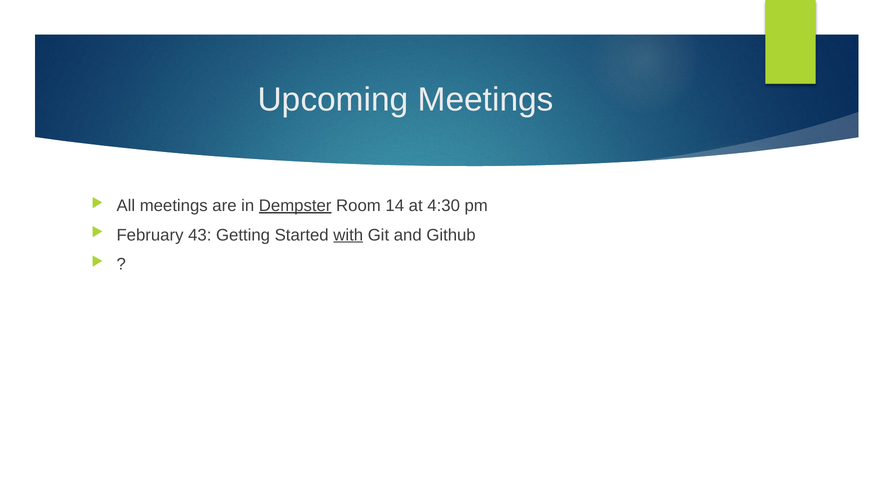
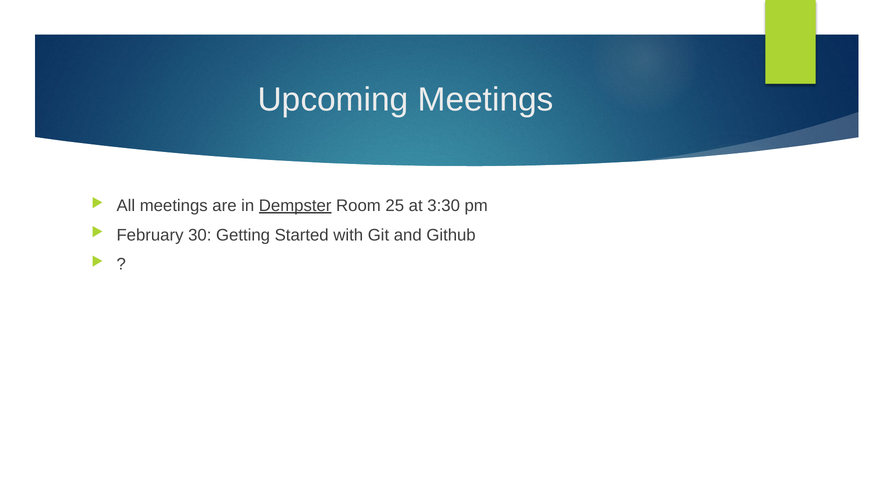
14: 14 -> 25
4:30: 4:30 -> 3:30
43: 43 -> 30
with underline: present -> none
